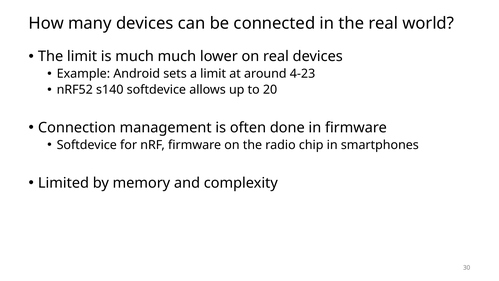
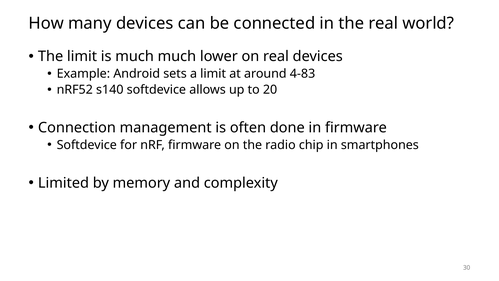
4-23: 4-23 -> 4-83
